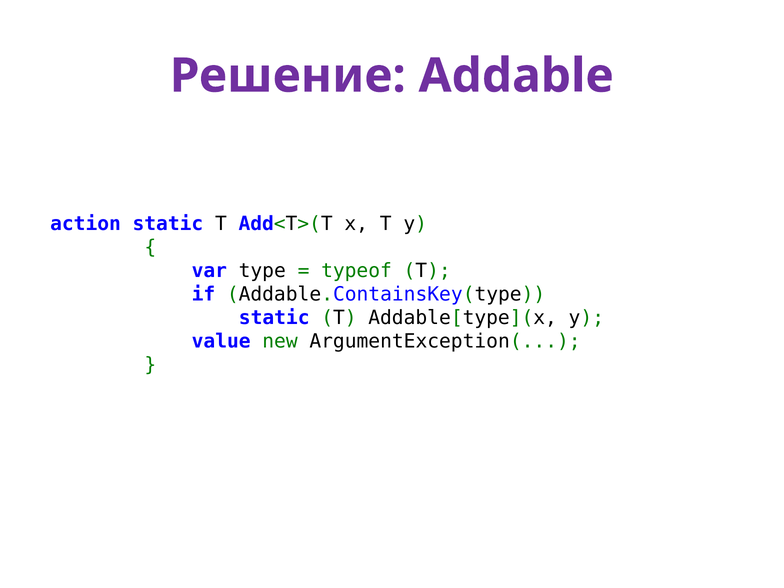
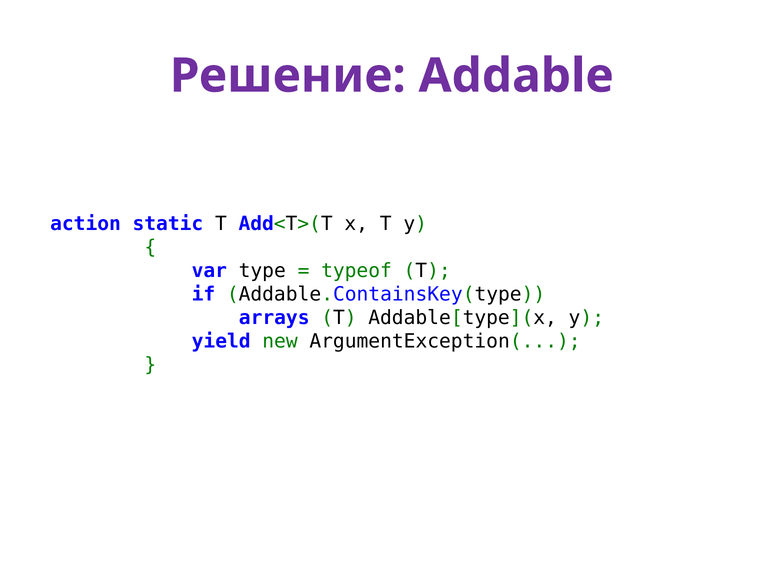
static at (274, 318): static -> arrays
value: value -> yield
